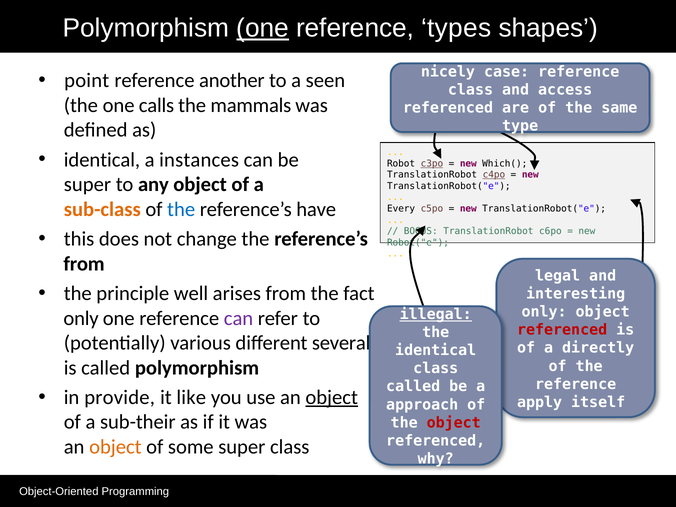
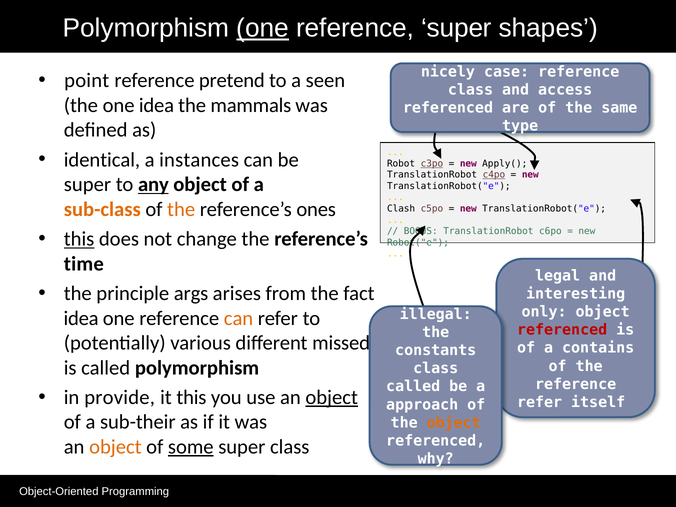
reference types: types -> super
another: another -> pretend
one calls: calls -> idea
Which(: Which( -> Apply(
any underline: none -> present
the at (181, 209) colour: blue -> orange
have: have -> ones
Every: Every -> Clash
this at (79, 239) underline: none -> present
from at (84, 264): from -> time
well: well -> args
illegal underline: present -> none
only at (81, 318): only -> idea
can at (239, 318) colour: purple -> orange
several: several -> missed
directly: directly -> contains
identical at (436, 351): identical -> constants
it like: like -> this
apply at (540, 402): apply -> refer
object at (454, 423) colour: red -> orange
some underline: none -> present
